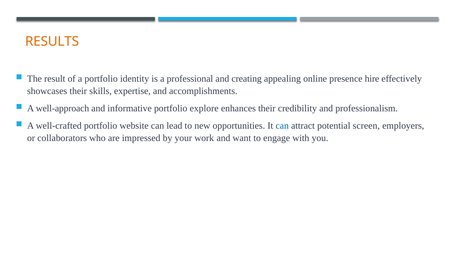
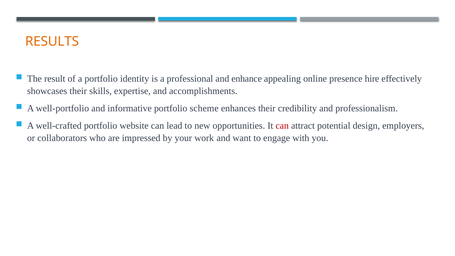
creating: creating -> enhance
well-approach: well-approach -> well-portfolio
explore: explore -> scheme
can at (282, 126) colour: blue -> red
screen: screen -> design
